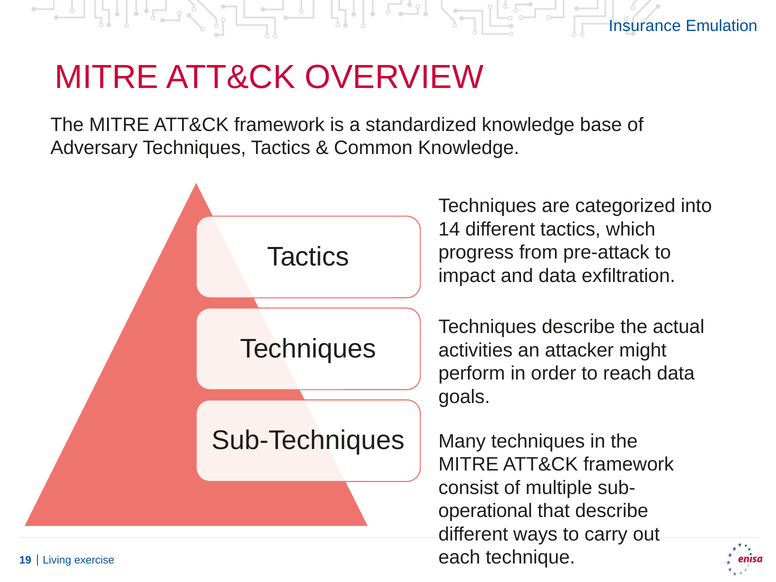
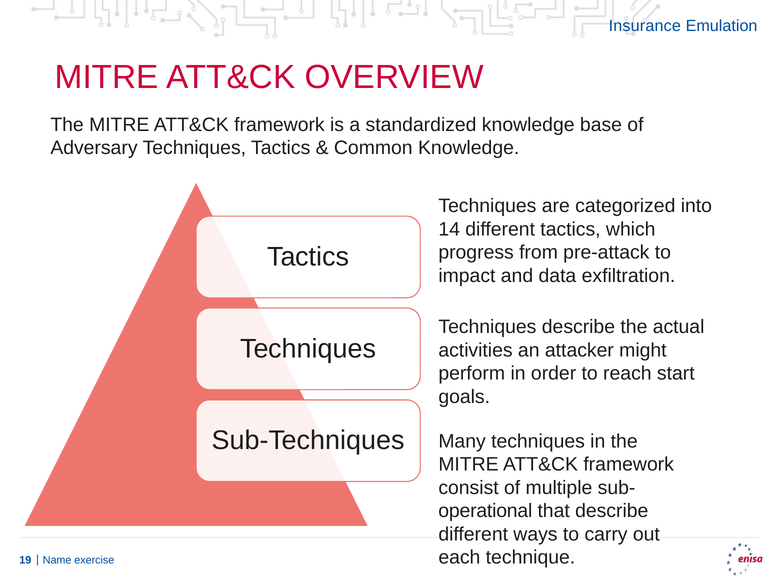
reach data: data -> start
Living: Living -> Name
